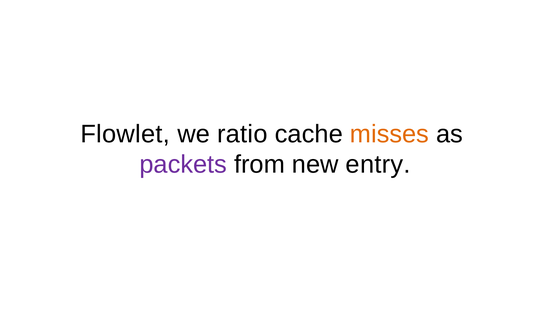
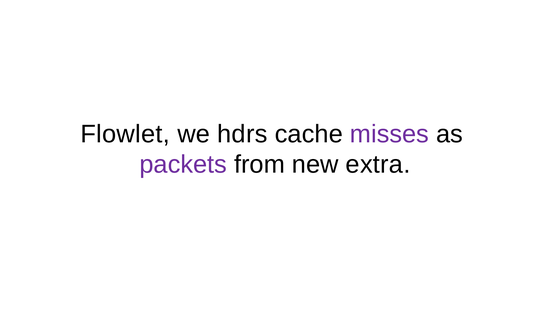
ratio: ratio -> hdrs
misses colour: orange -> purple
entry: entry -> extra
